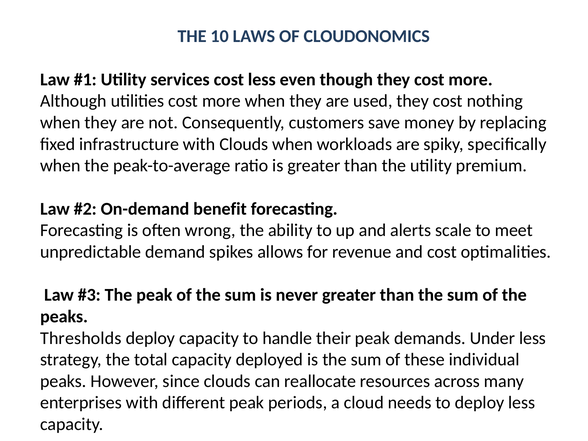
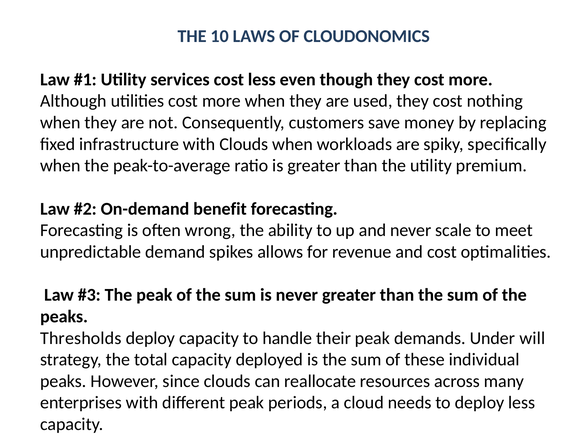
and alerts: alerts -> never
Under less: less -> will
